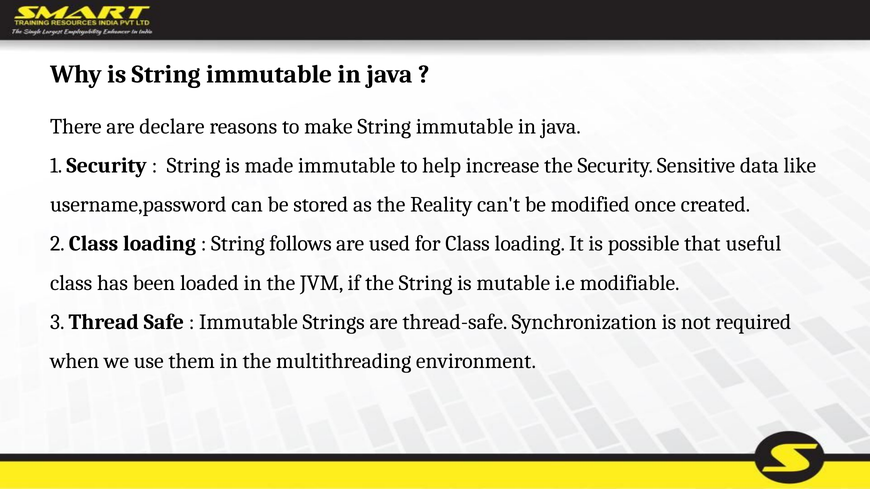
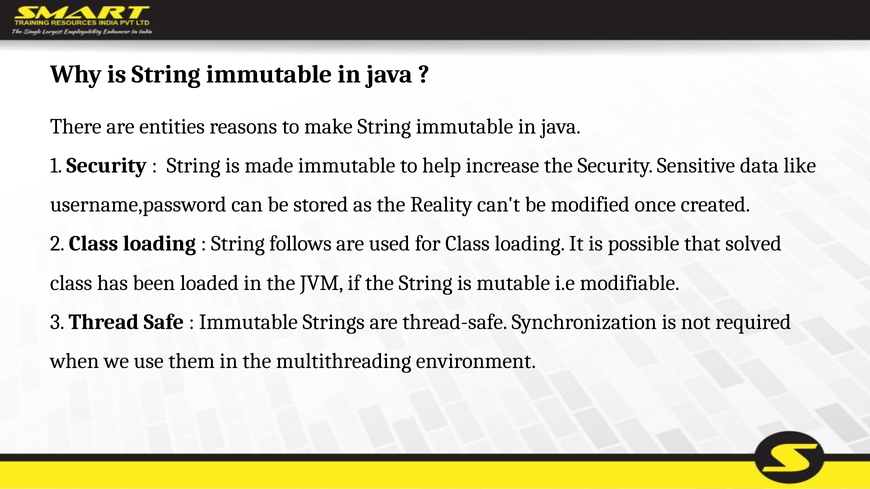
declare: declare -> entities
useful: useful -> solved
